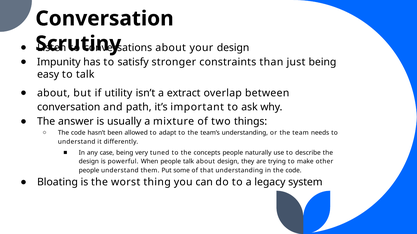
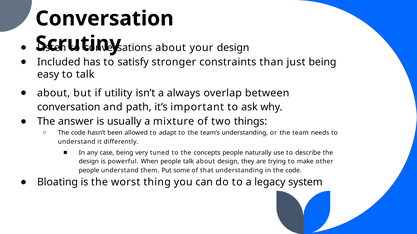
Impunity: Impunity -> Included
extract: extract -> always
